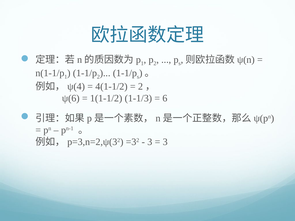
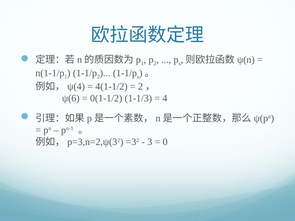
1(1-1/2: 1(1-1/2 -> 0(1-1/2
6: 6 -> 4
3 at (165, 142): 3 -> 0
